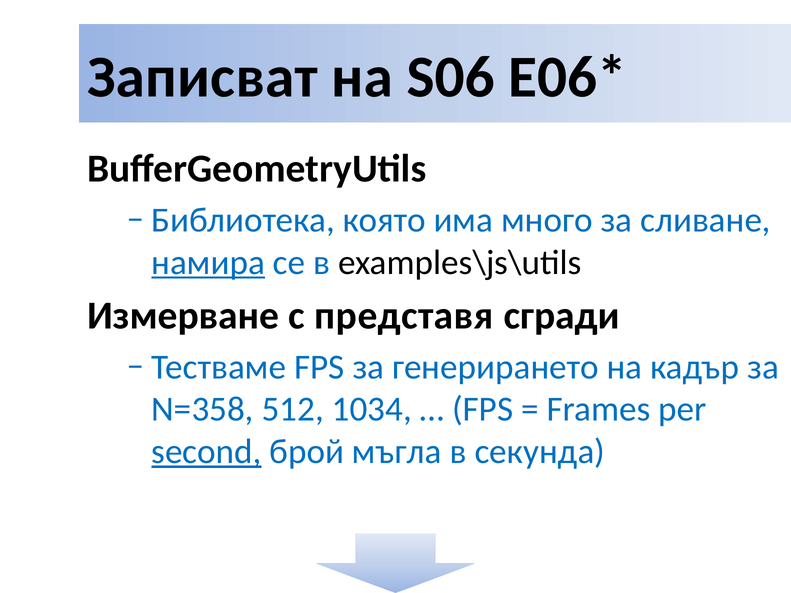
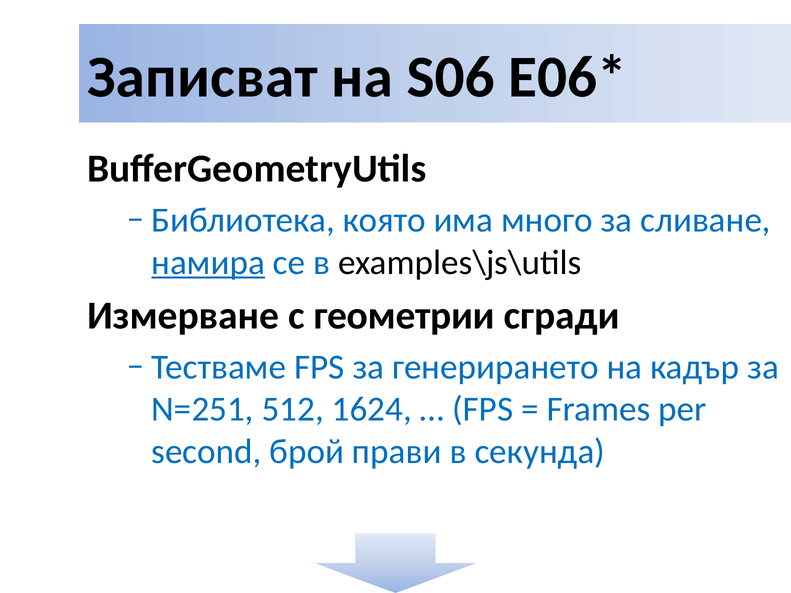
представя: представя -> геометрии
N=358: N=358 -> N=251
1034: 1034 -> 1624
second underline: present -> none
мъгла: мъгла -> прави
